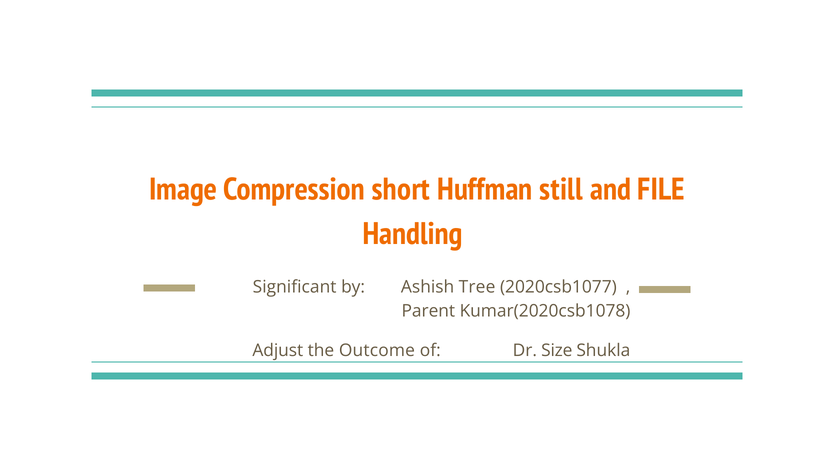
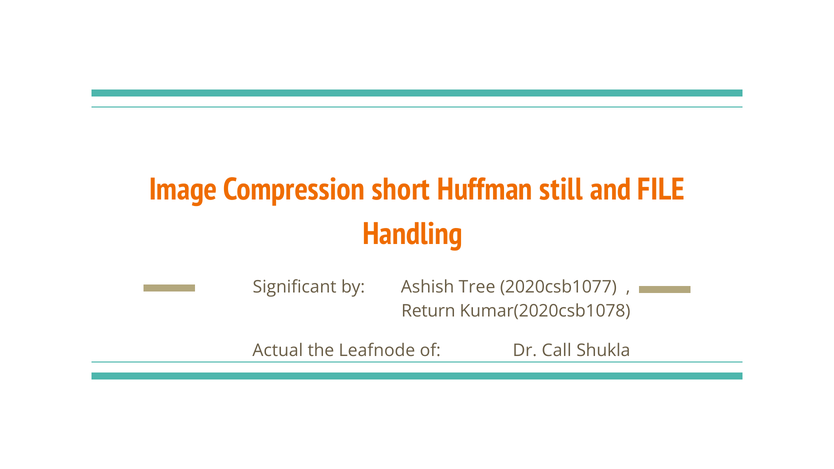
Parent: Parent -> Return
Adjust: Adjust -> Actual
Outcome: Outcome -> Leafnode
Size: Size -> Call
